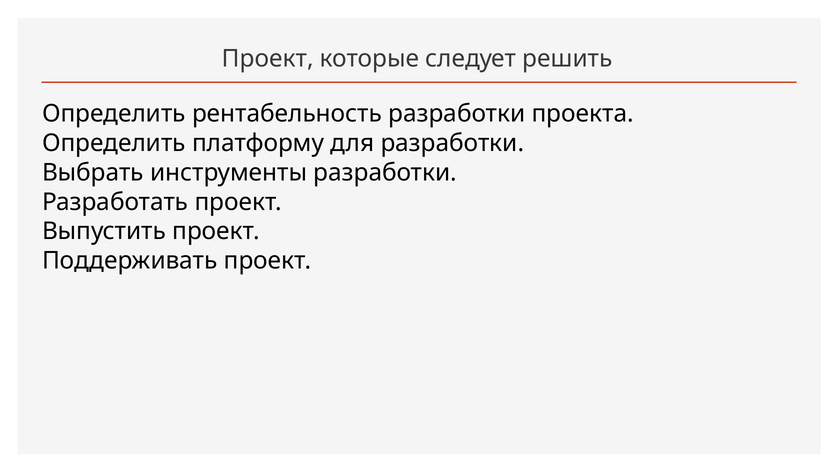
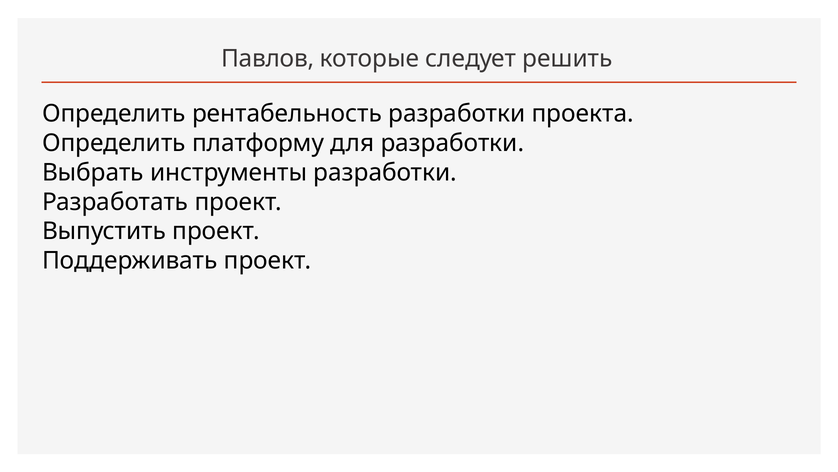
Проект at (268, 59): Проект -> Павлов
